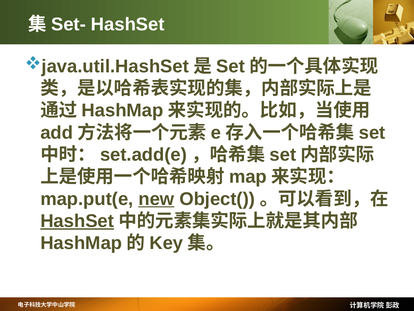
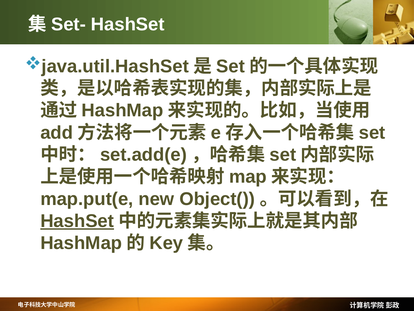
new underline: present -> none
